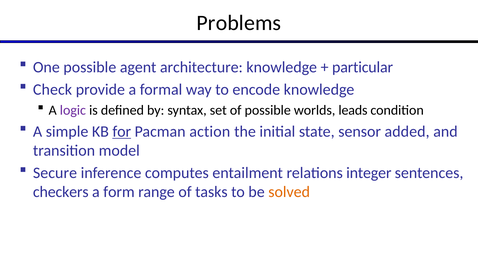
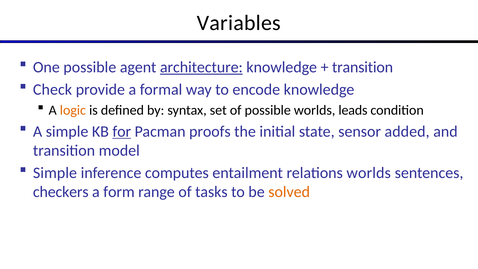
Problems: Problems -> Variables
architecture underline: none -> present
particular at (363, 67): particular -> transition
logic colour: purple -> orange
action: action -> proofs
Secure at (55, 173): Secure -> Simple
relations integer: integer -> worlds
